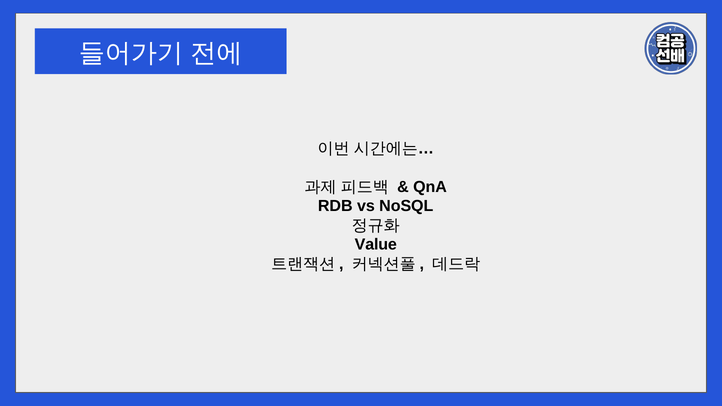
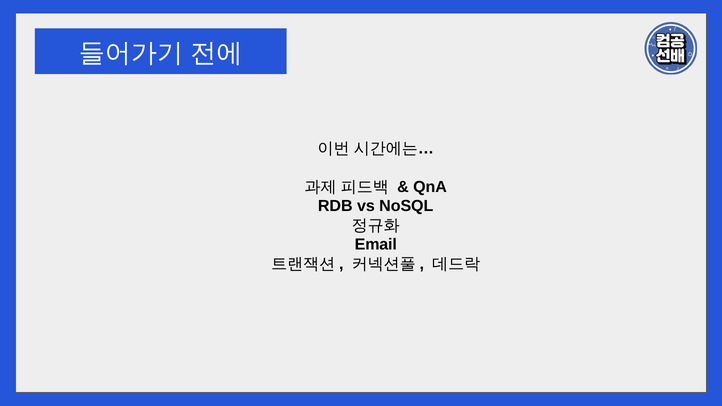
Value: Value -> Email
